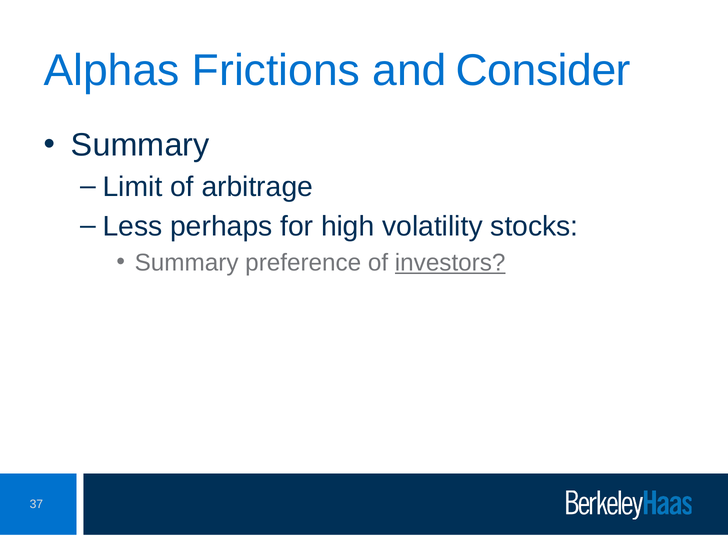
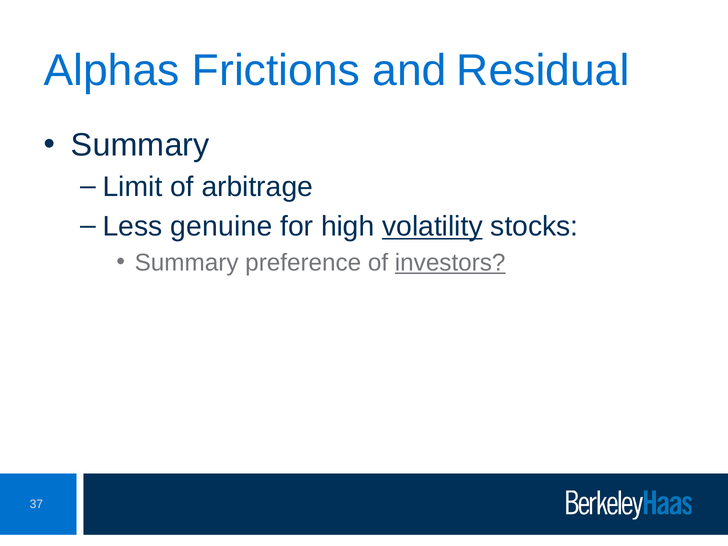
Consider: Consider -> Residual
perhaps: perhaps -> genuine
volatility underline: none -> present
